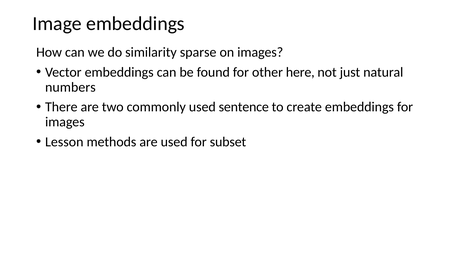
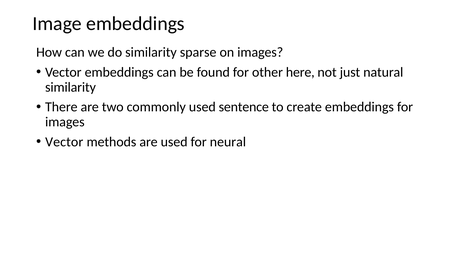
numbers at (70, 87): numbers -> similarity
Lesson at (64, 142): Lesson -> Vector
subset: subset -> neural
